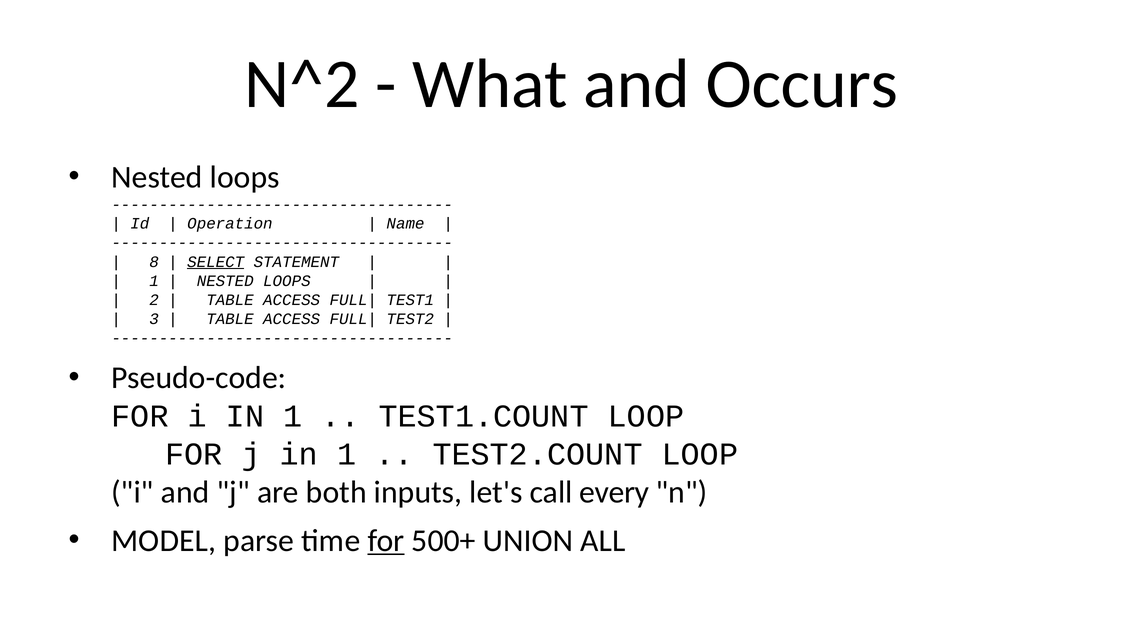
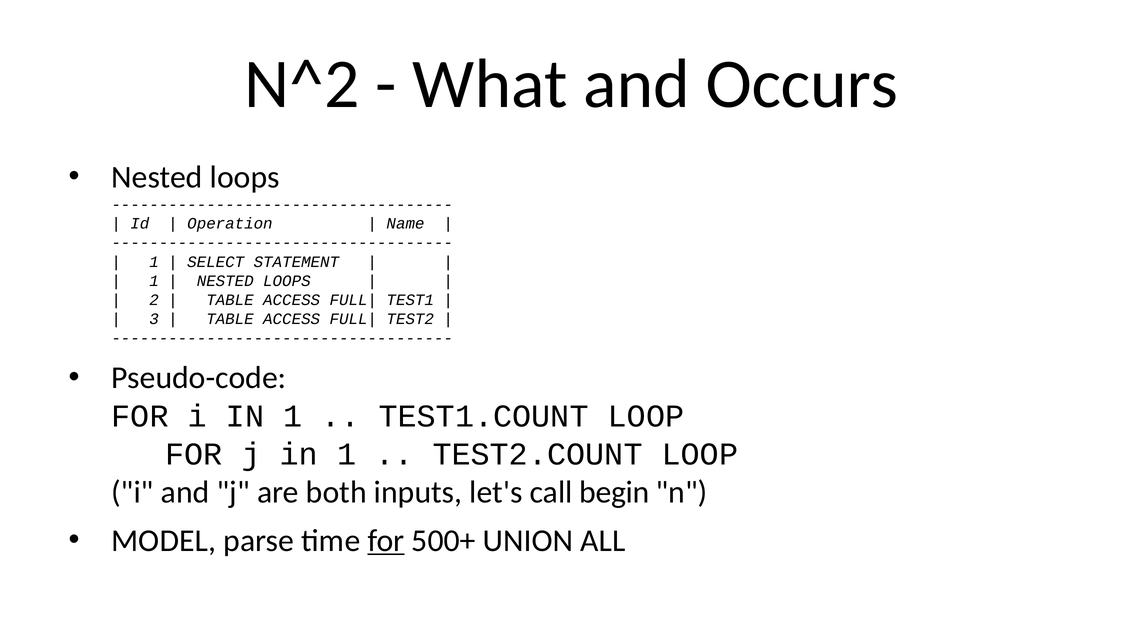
8 at (154, 262): 8 -> 1
SELECT underline: present -> none
every: every -> begin
